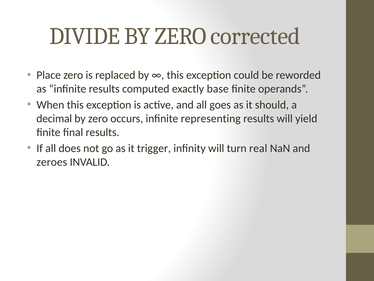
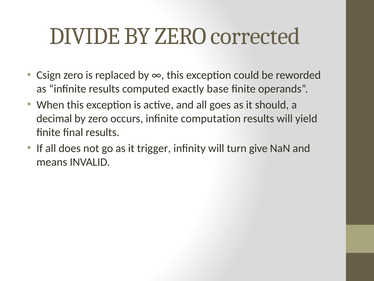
Place: Place -> Csign
representing: representing -> computation
real: real -> give
zeroes: zeroes -> means
